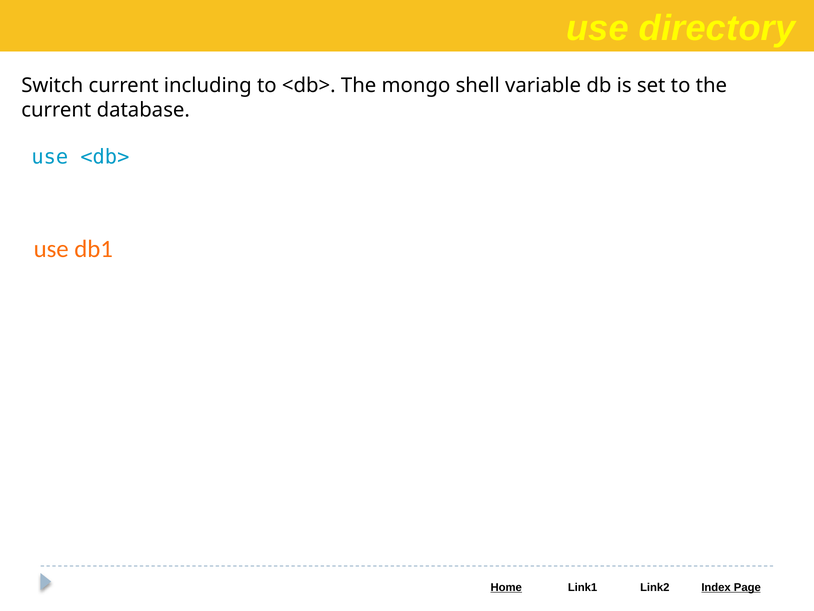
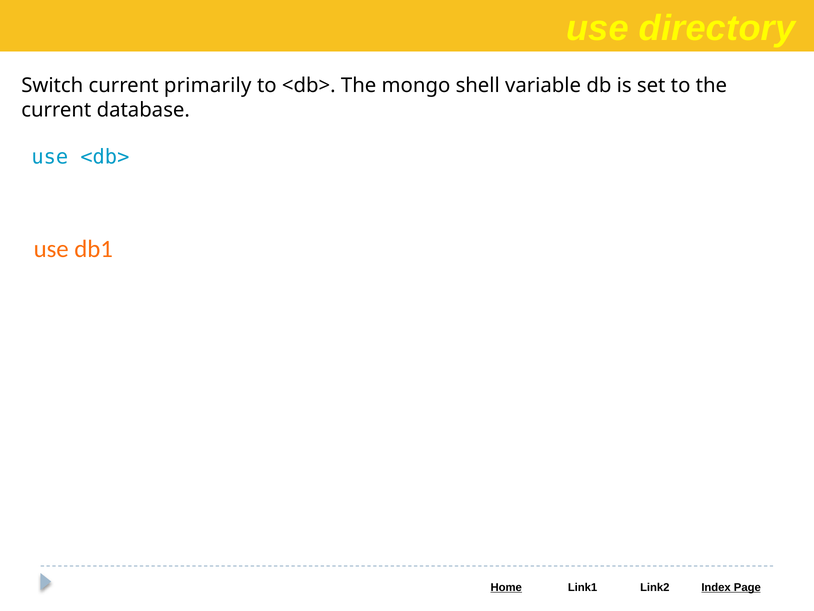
including: including -> primarily
